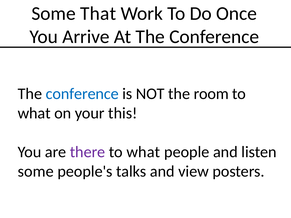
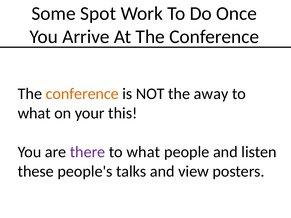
That: That -> Spot
conference at (82, 94) colour: blue -> orange
room: room -> away
some at (36, 171): some -> these
